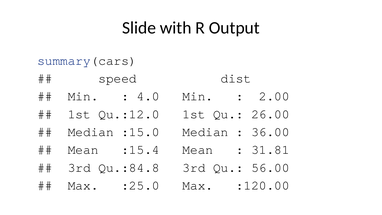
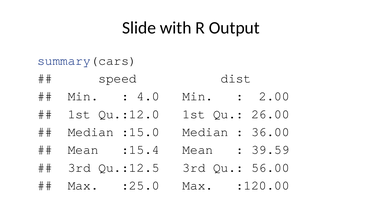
31.81: 31.81 -> 39.59
Qu.:84.8: Qu.:84.8 -> Qu.:12.5
